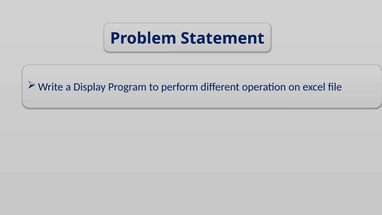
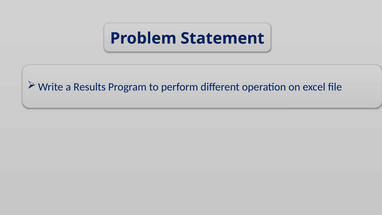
Display: Display -> Results
